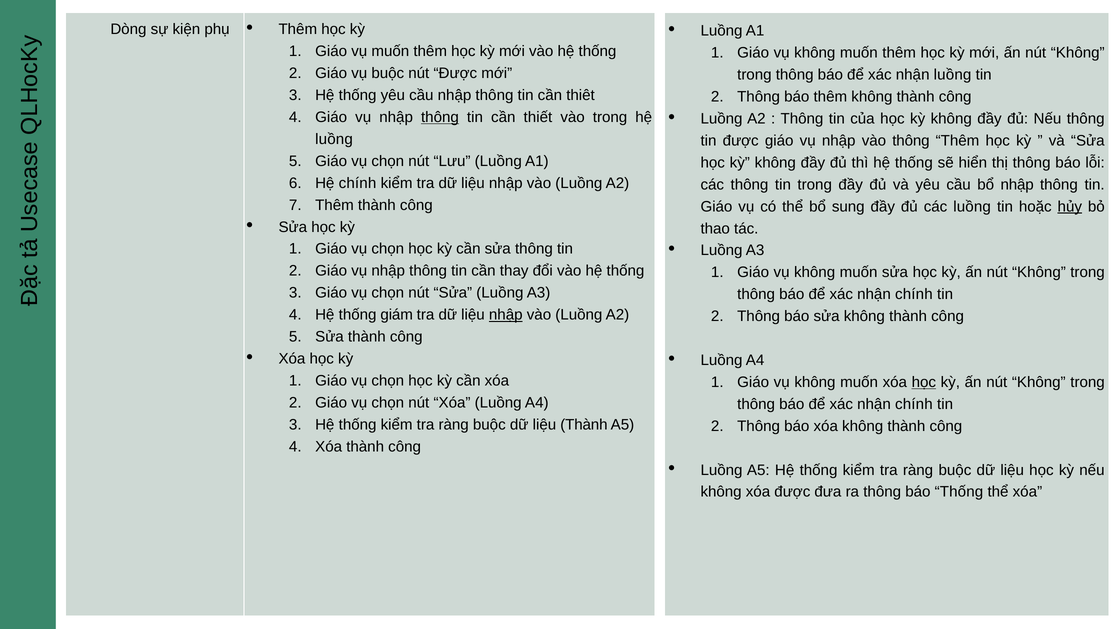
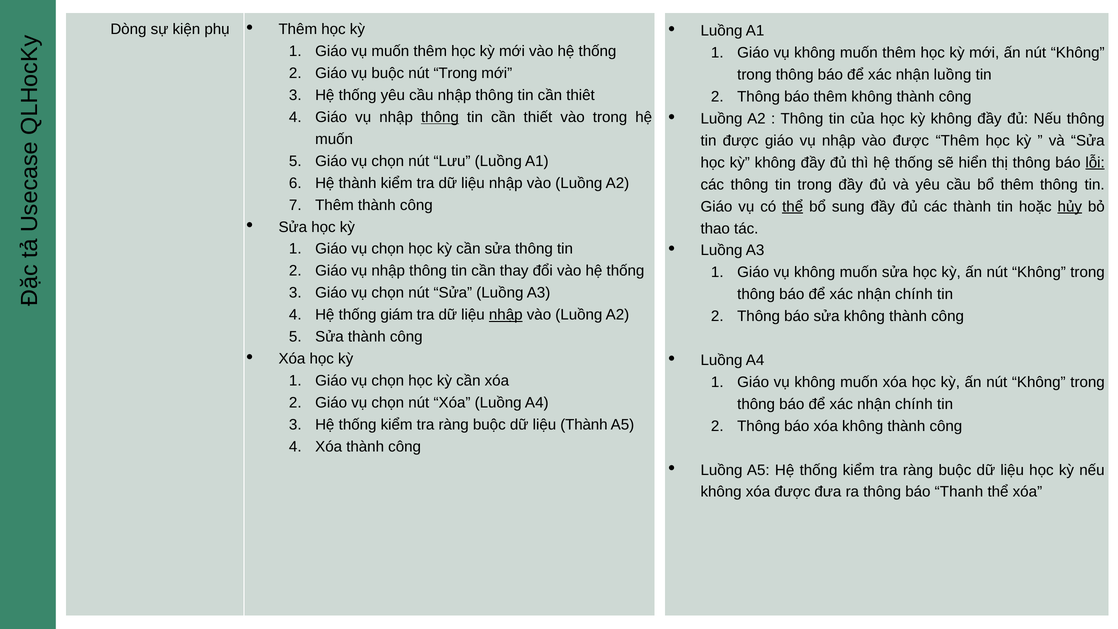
nút Được: Được -> Trong
luồng at (334, 139): luồng -> muốn
vào thông: thông -> được
lỗi underline: none -> present
Hệ chính: chính -> thành
bổ nhập: nhập -> thêm
thể at (793, 207) underline: none -> present
các luồng: luồng -> thành
học at (924, 382) underline: present -> none
báo Thống: Thống -> Thanh
